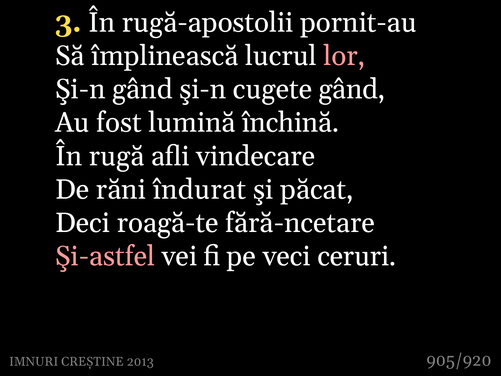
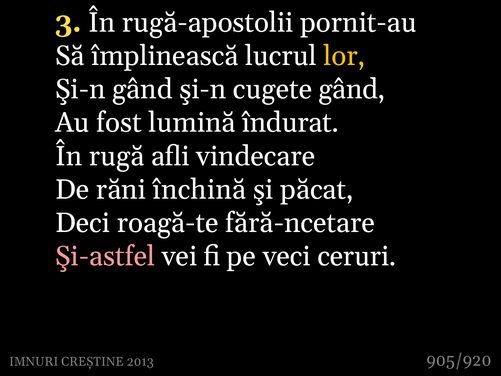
lor colour: pink -> yellow
închină: închină -> îndurat
îndurat: îndurat -> închină
